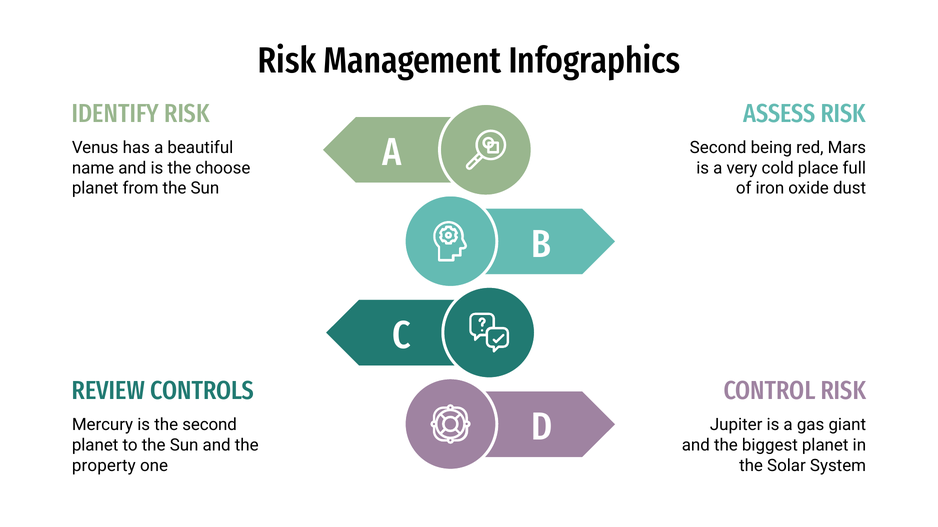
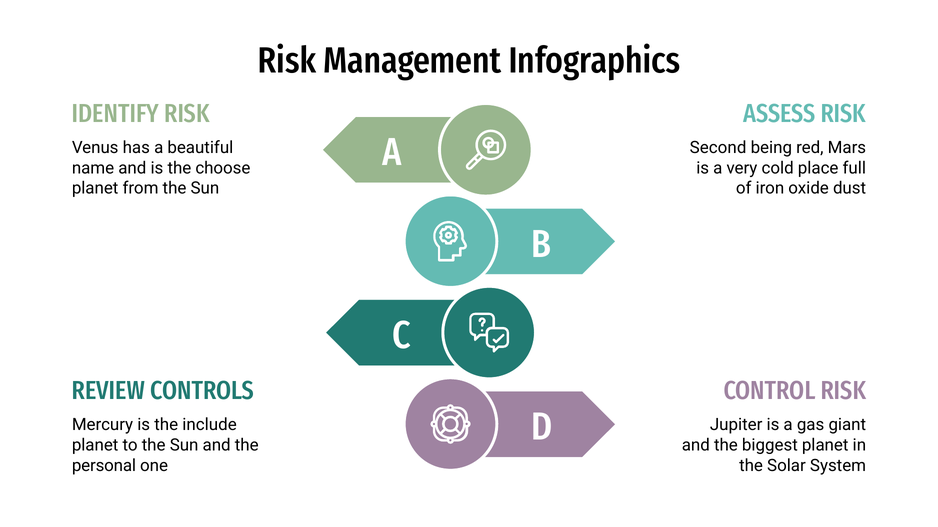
the second: second -> include
property: property -> personal
